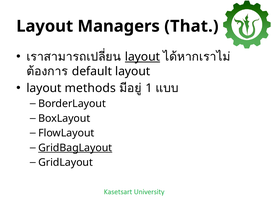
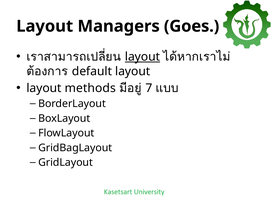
That: That -> Goes
1: 1 -> 7
GridBagLayout underline: present -> none
